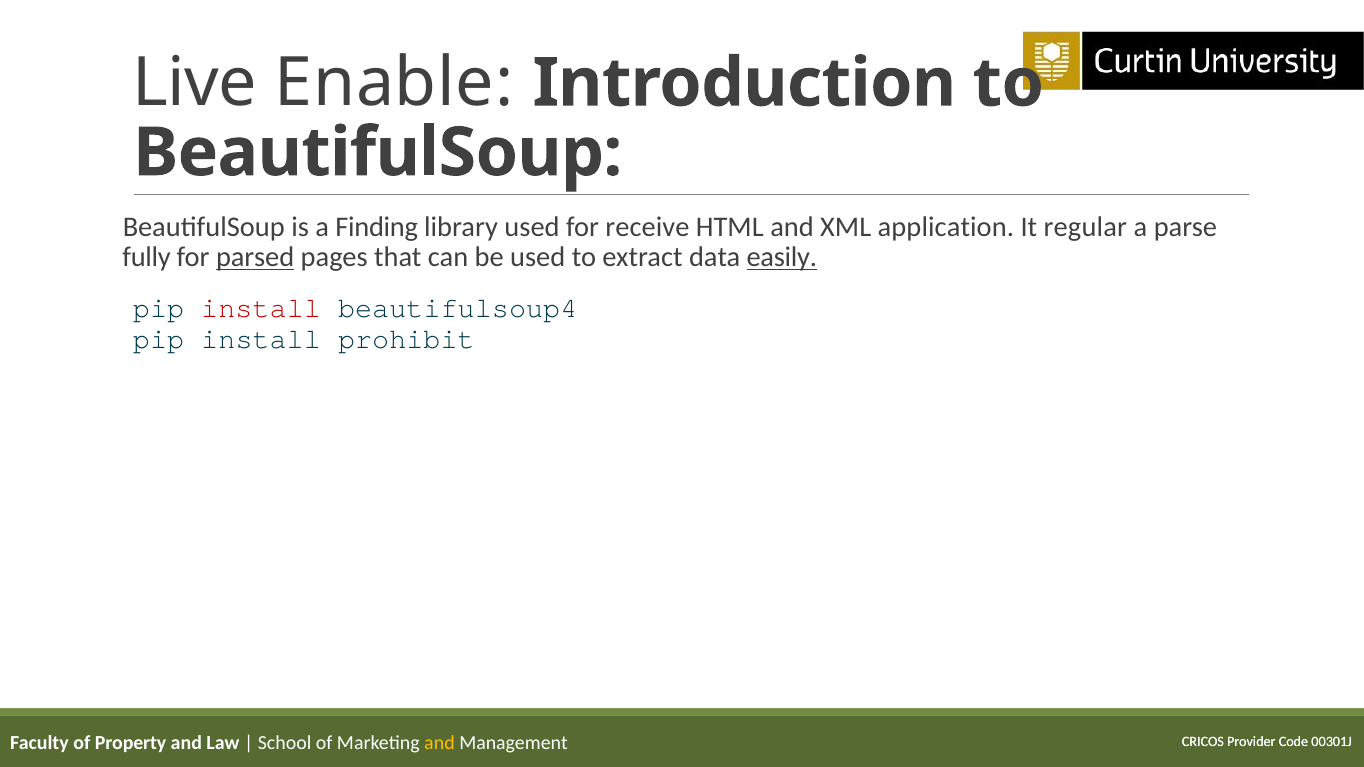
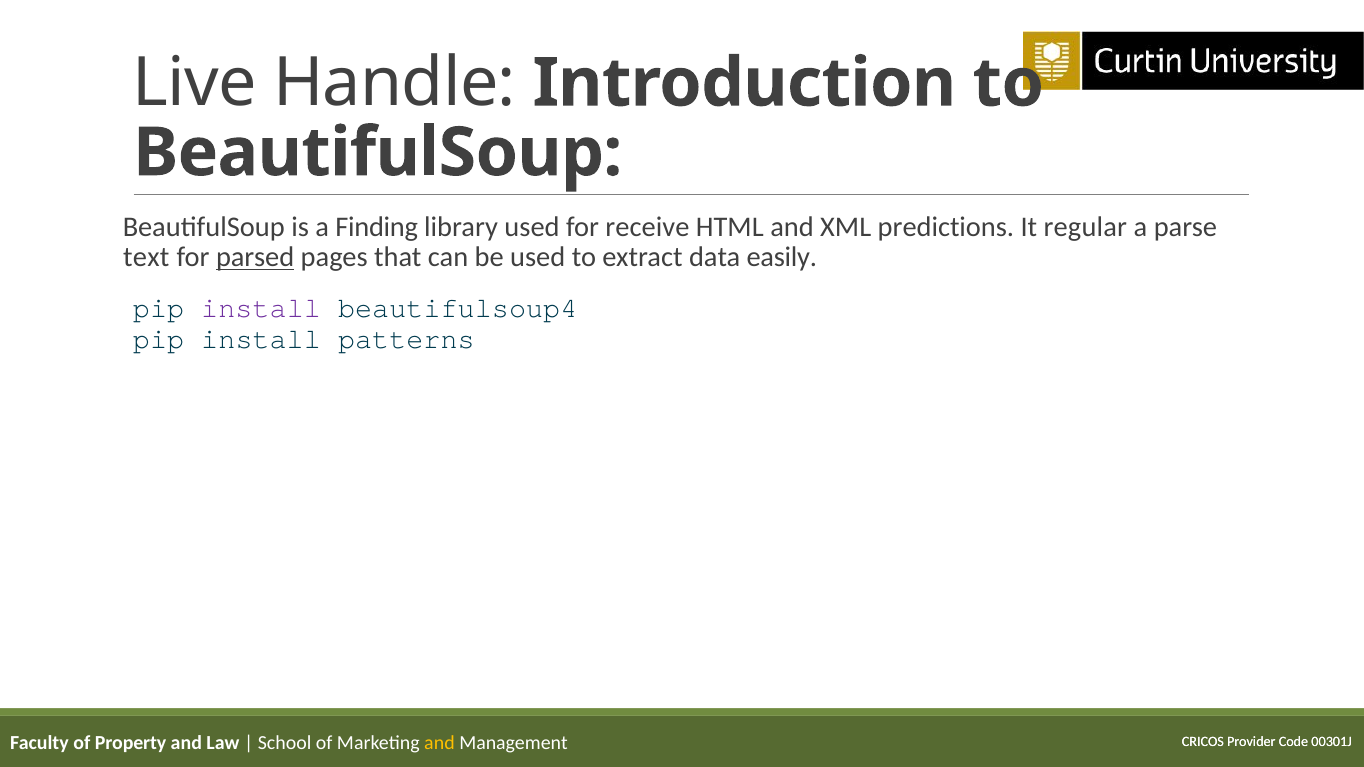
Enable: Enable -> Handle
application: application -> predictions
fully: fully -> text
easily underline: present -> none
install at (261, 308) colour: red -> purple
prohibit: prohibit -> patterns
